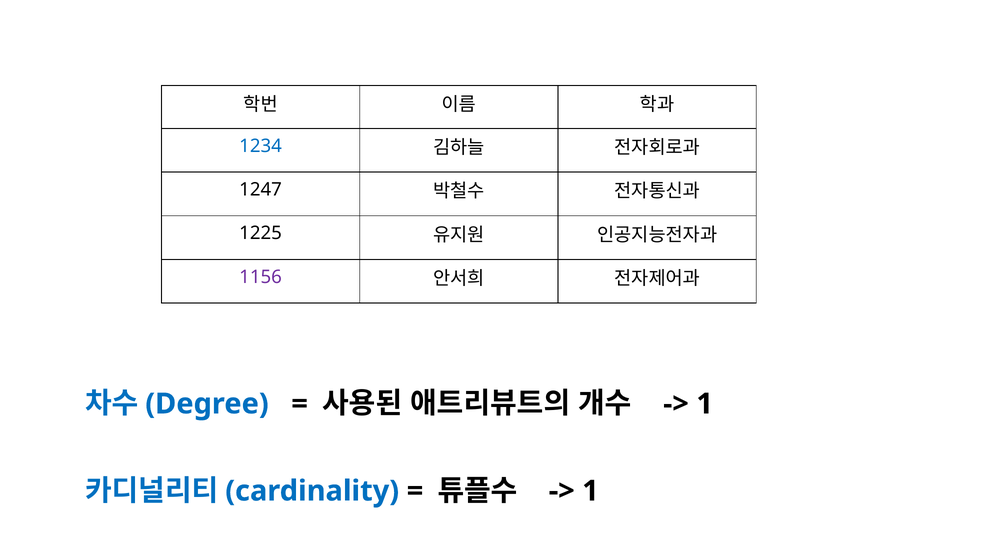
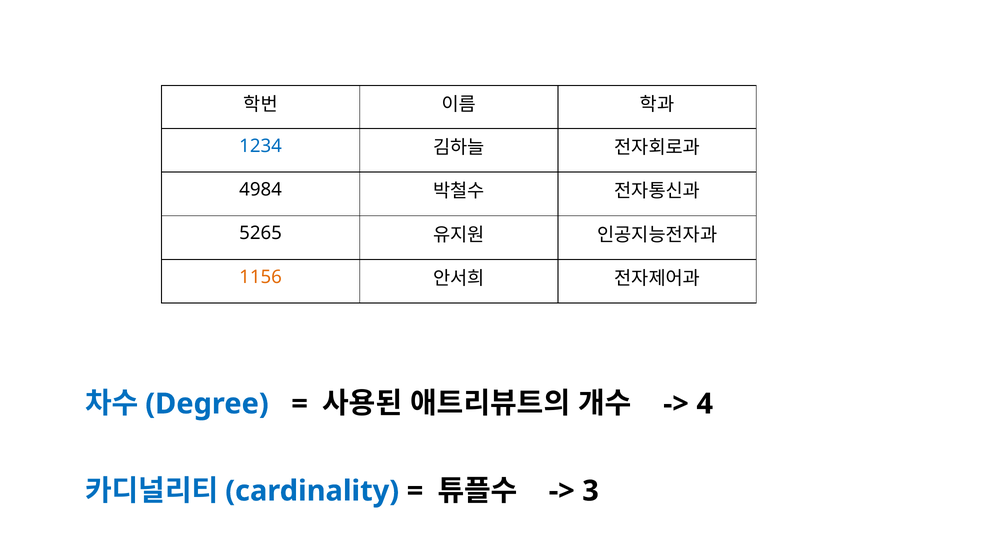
1247: 1247 -> 4984
1225: 1225 -> 5265
1156 colour: purple -> orange
1 at (705, 404): 1 -> 4
1 at (591, 491): 1 -> 3
